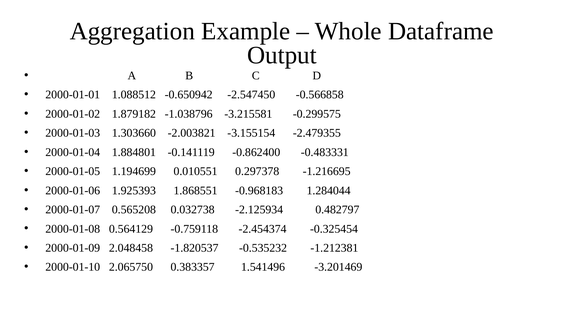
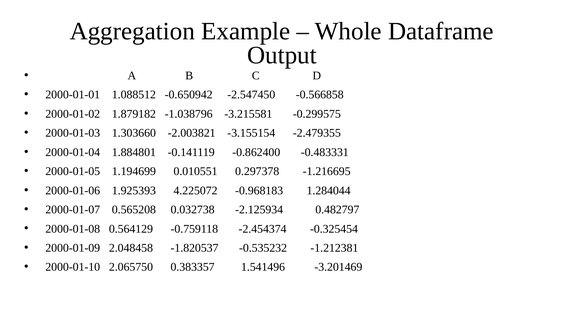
1.868551: 1.868551 -> 4.225072
